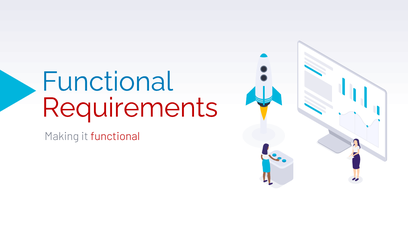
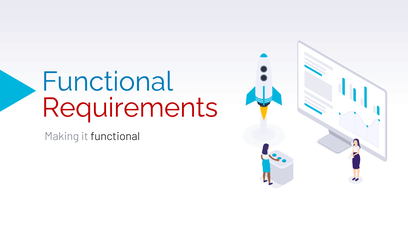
functional at (115, 137) colour: red -> black
